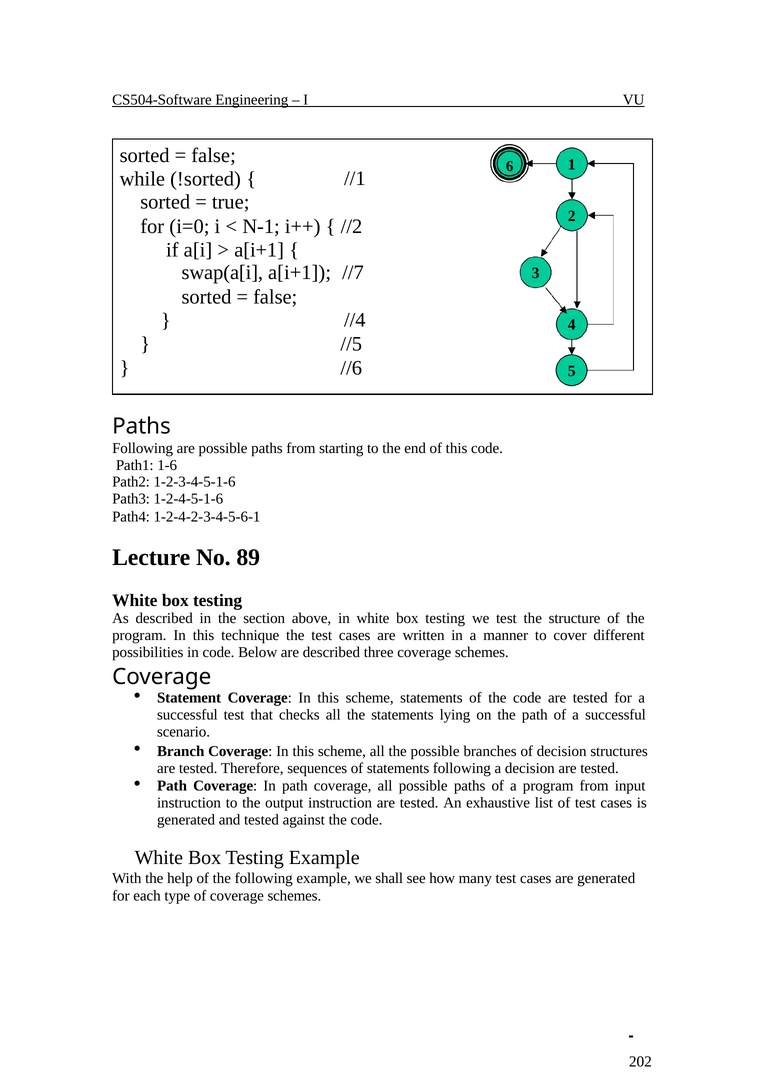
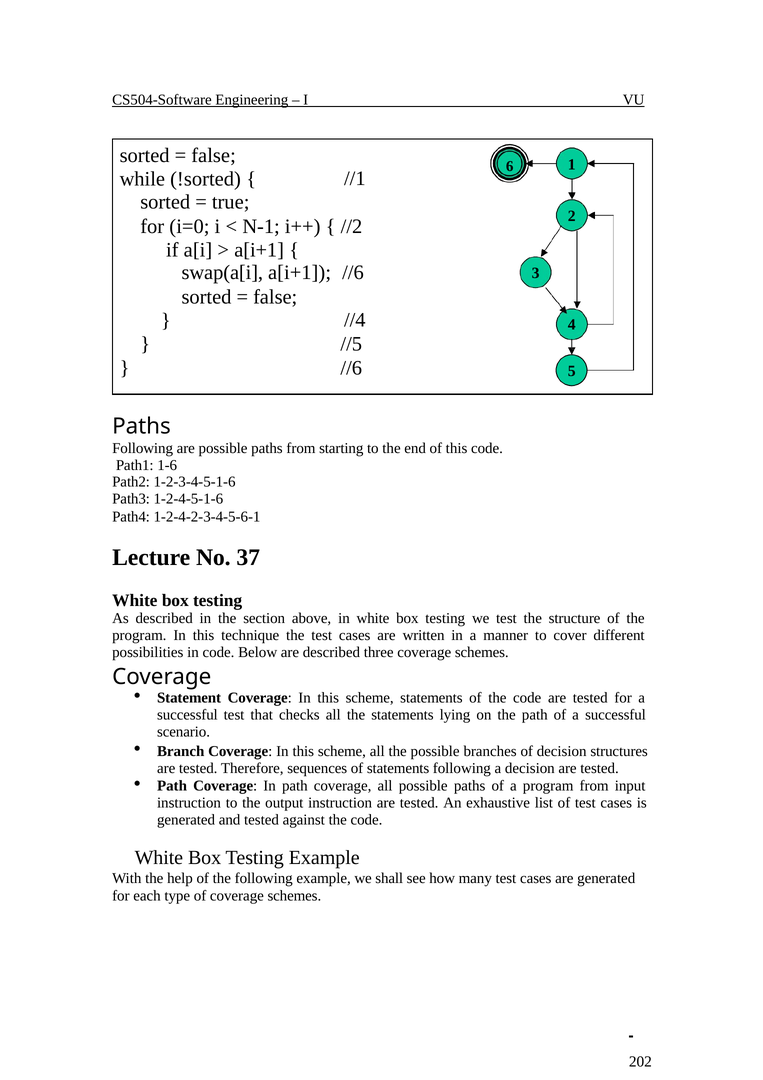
a[i+1 //7: //7 -> //6
89: 89 -> 37
